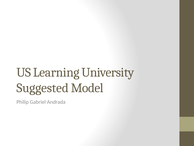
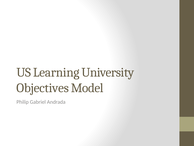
Suggested: Suggested -> Objectives
